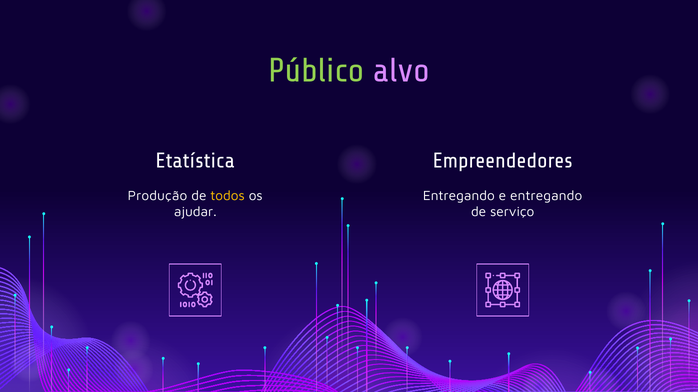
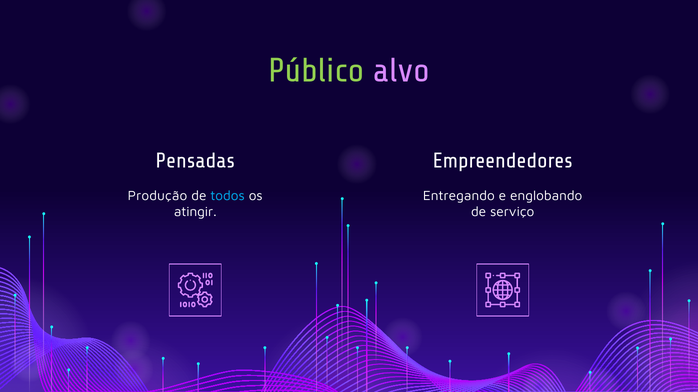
Etatística: Etatística -> Pensadas
todos colour: yellow -> light blue
e entregando: entregando -> englobando
ajudar: ajudar -> atingir
